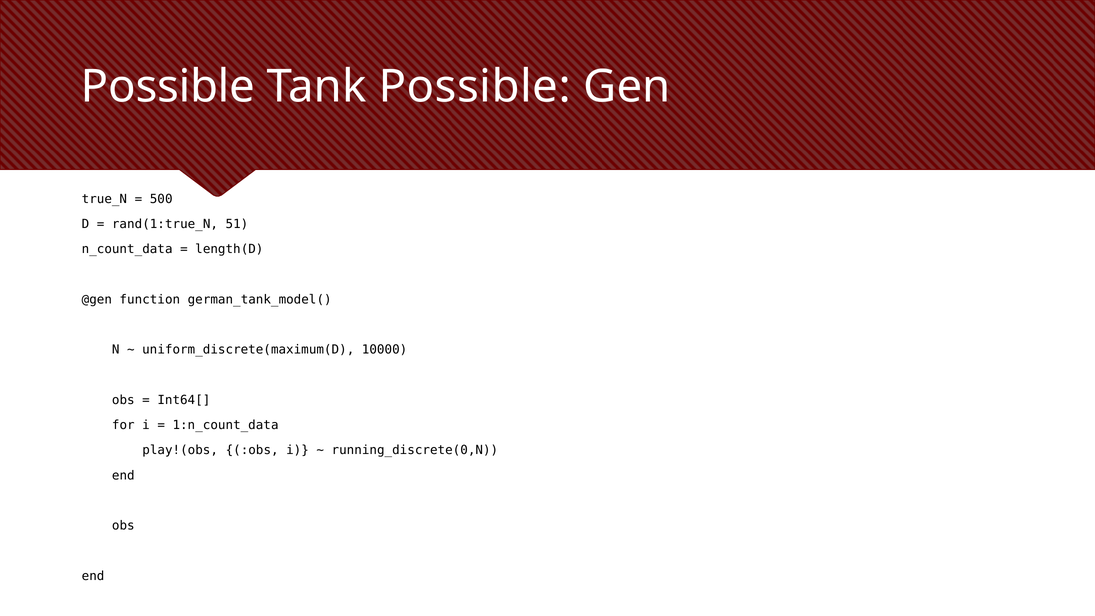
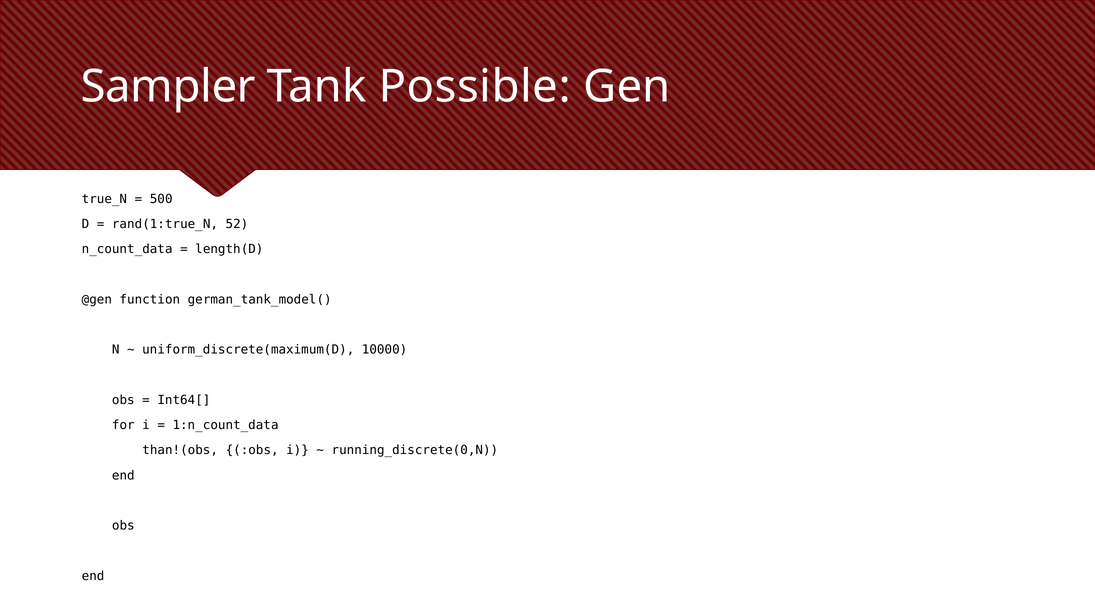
Possible at (168, 87): Possible -> Sampler
51: 51 -> 52
play!(obs: play!(obs -> than!(obs
